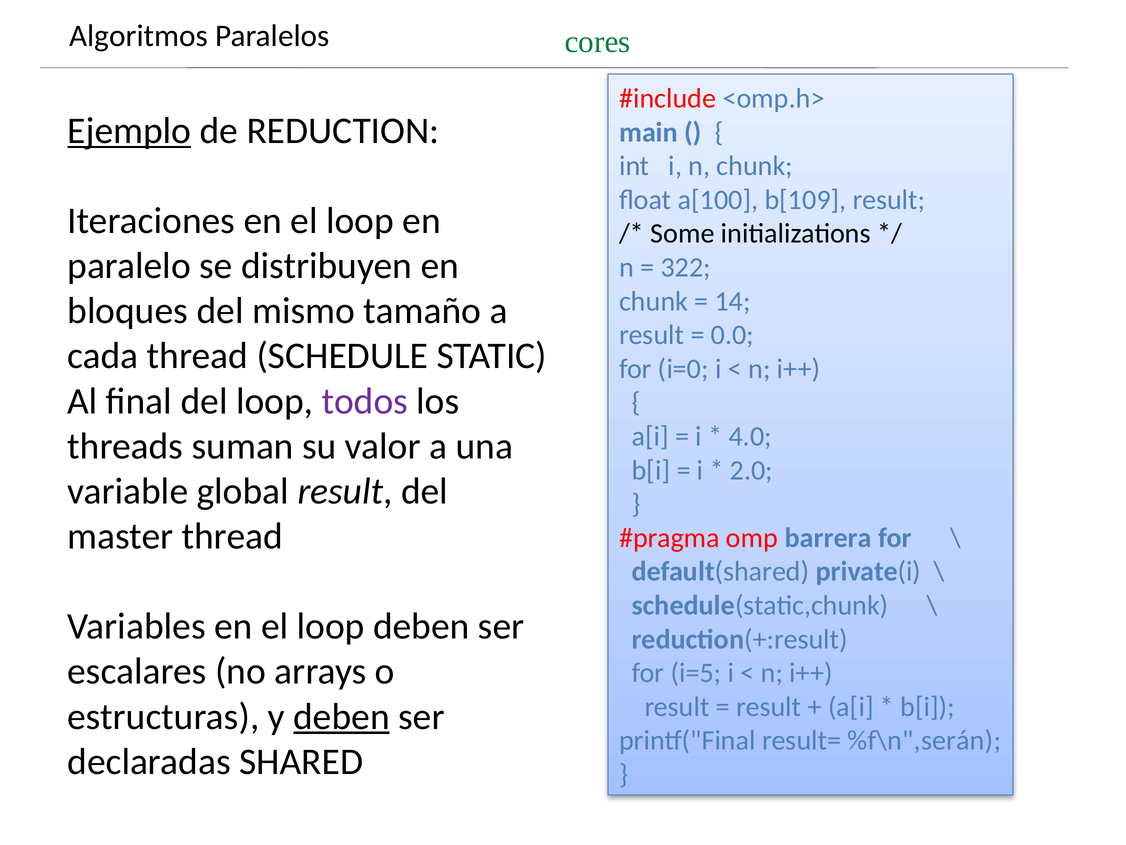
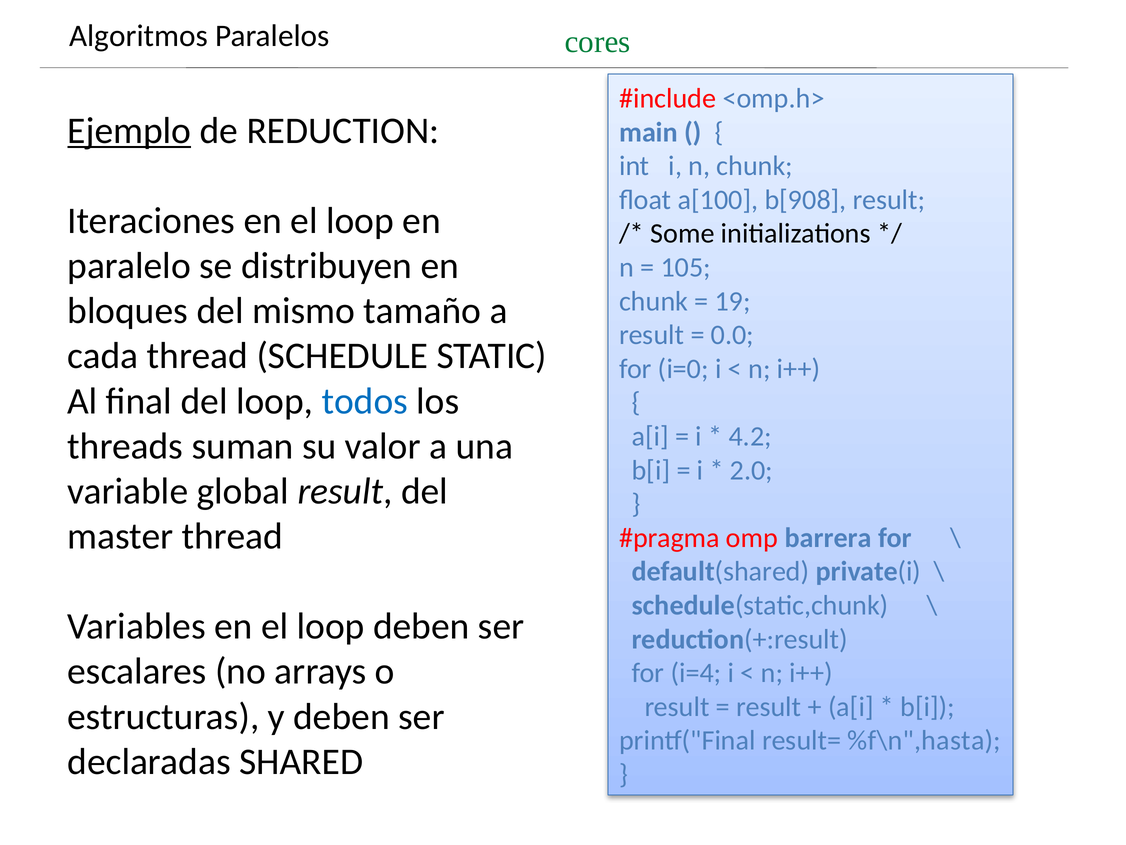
b[109: b[109 -> b[908
322: 322 -> 105
14: 14 -> 19
todos colour: purple -> blue
4.0: 4.0 -> 4.2
i=5: i=5 -> i=4
deben at (341, 716) underline: present -> none
%f\n",serán: %f\n",serán -> %f\n",hasta
